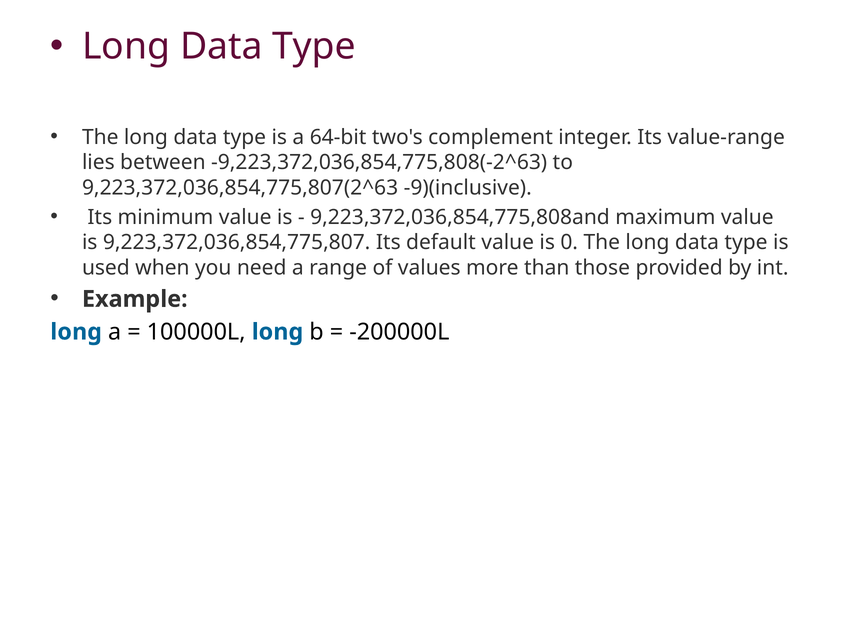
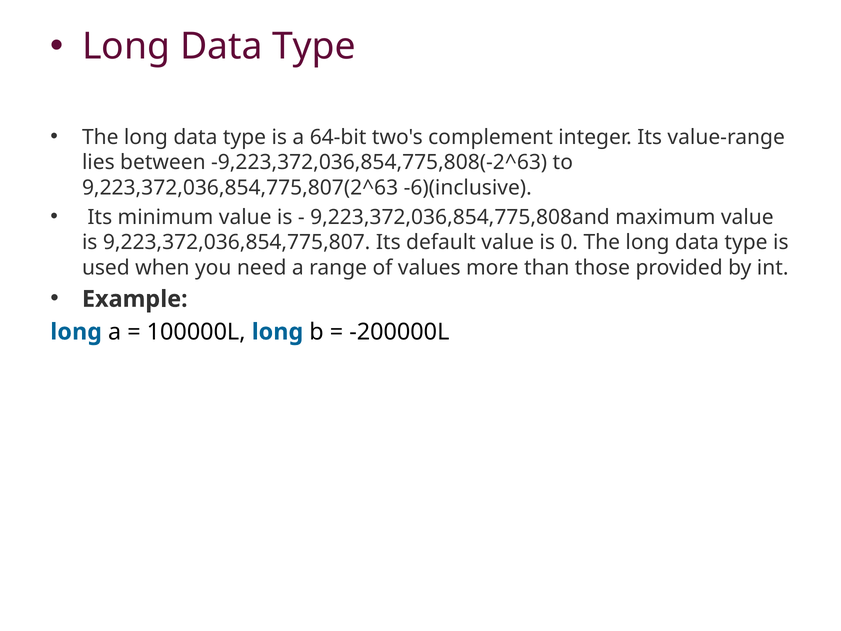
-9)(inclusive: -9)(inclusive -> -6)(inclusive
